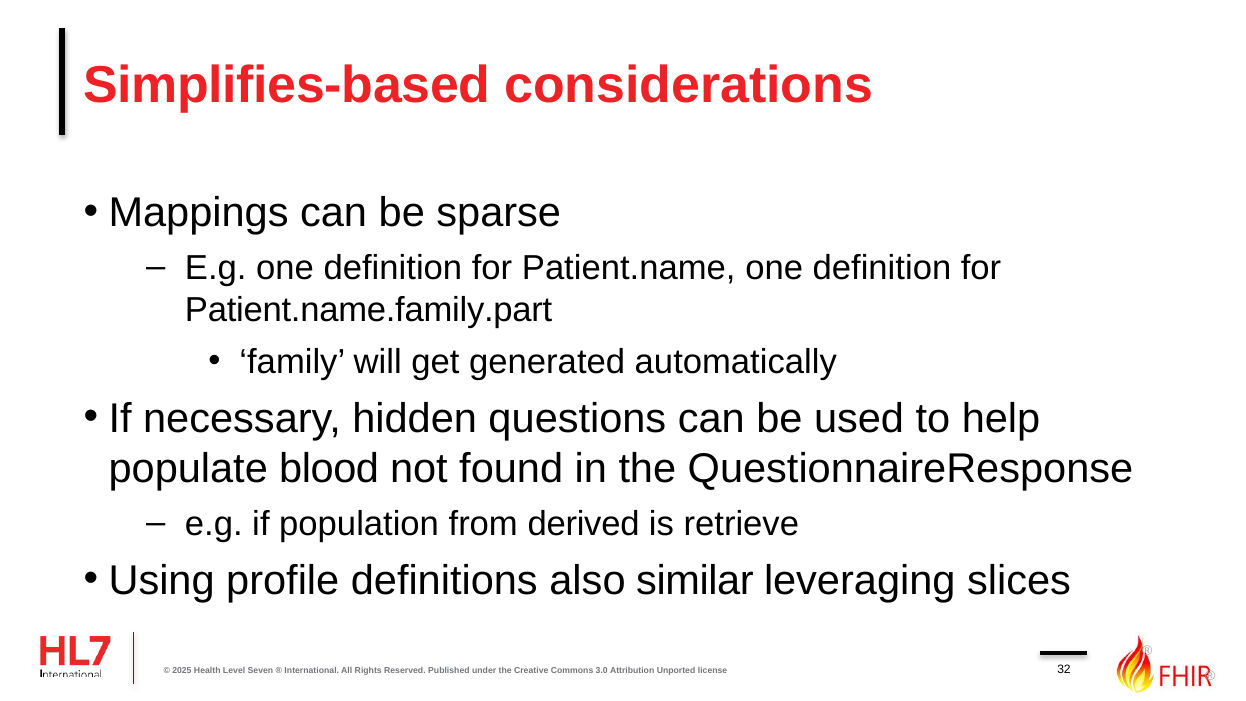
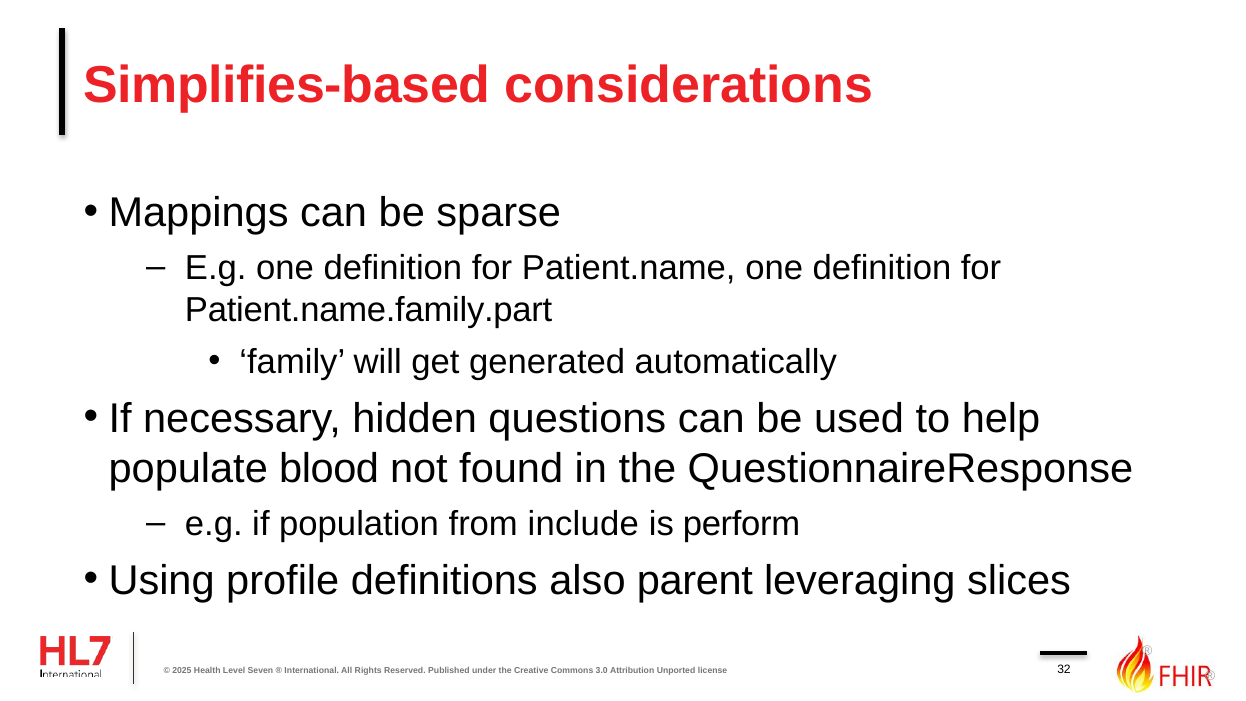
derived: derived -> include
retrieve: retrieve -> perform
similar: similar -> parent
